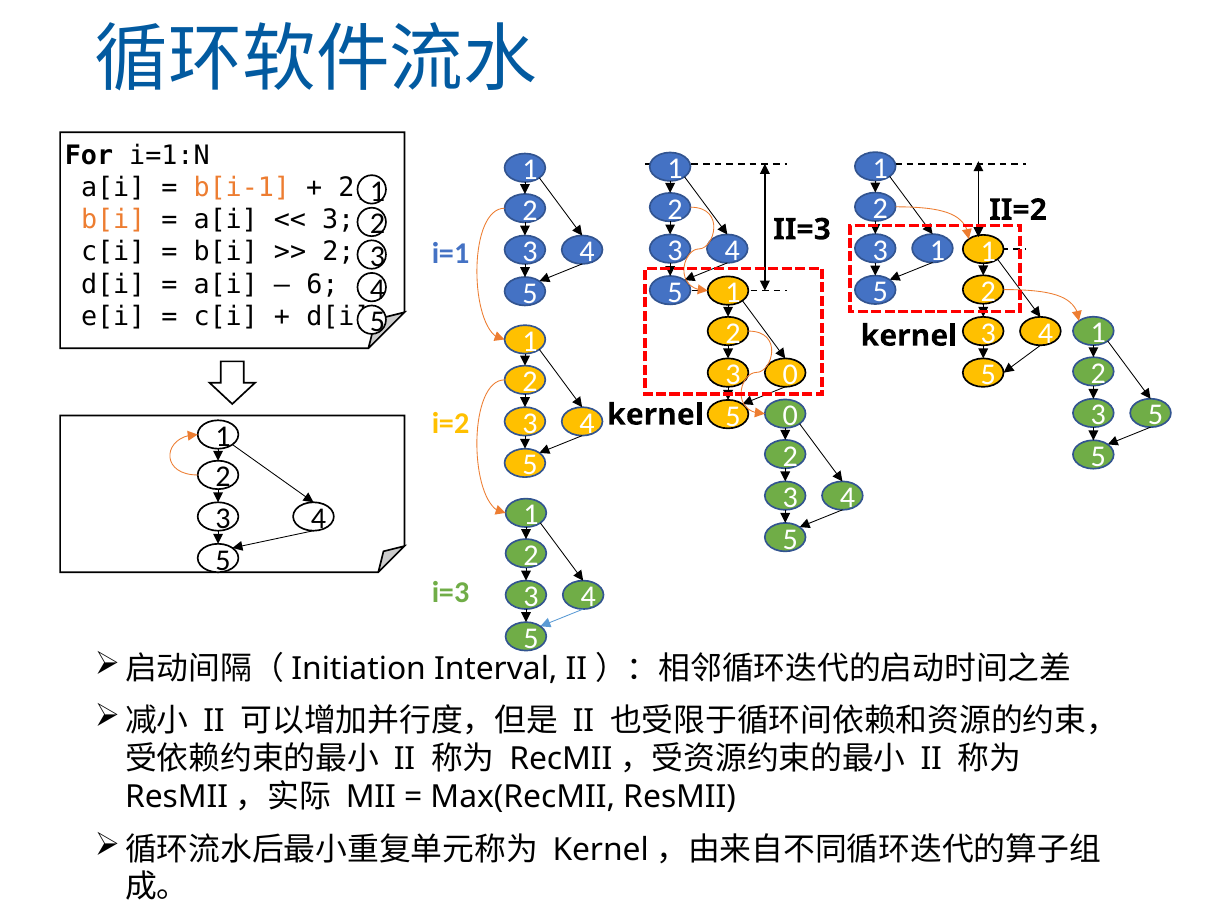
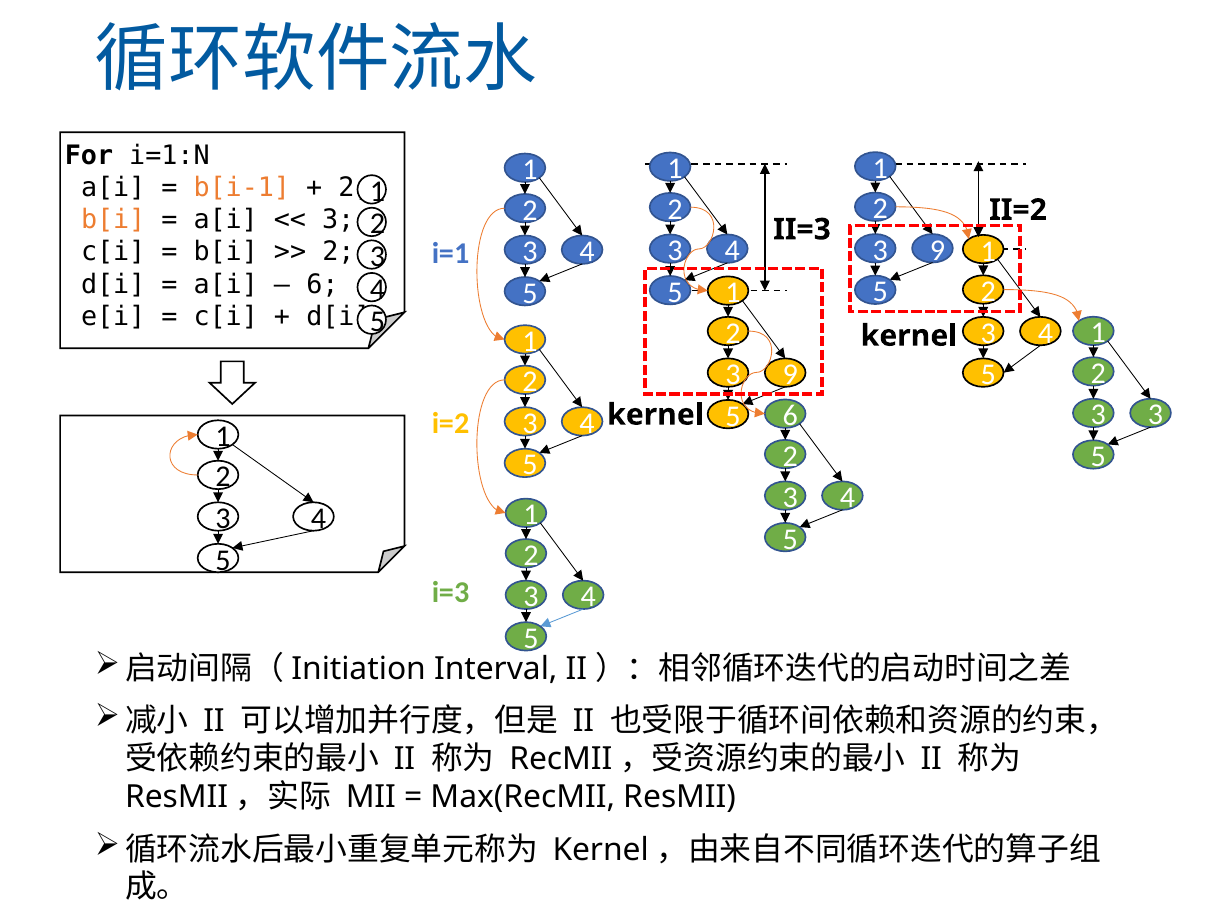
1 at (937, 250): 1 -> 9
0 at (790, 375): 0 -> 9
3 5: 5 -> 3
5 0: 0 -> 6
